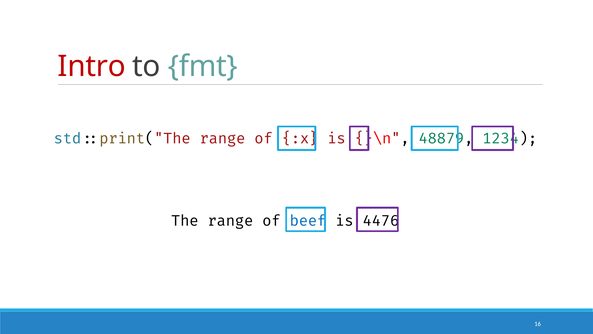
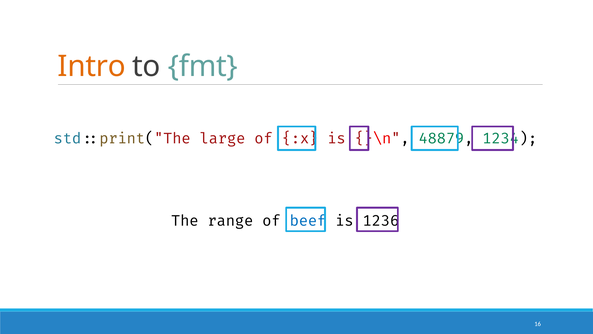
Intro colour: red -> orange
std::print("The range: range -> large
4476: 4476 -> 1236
